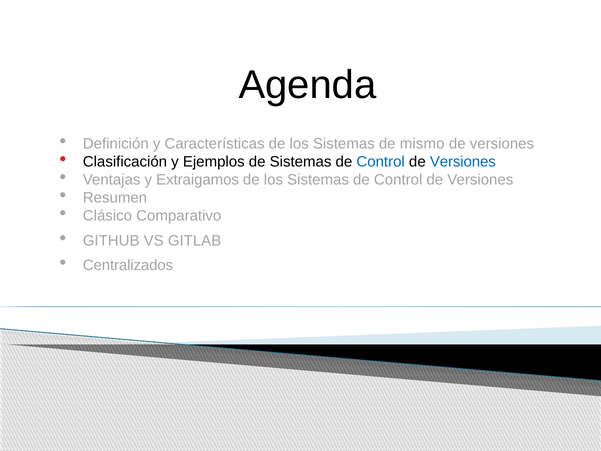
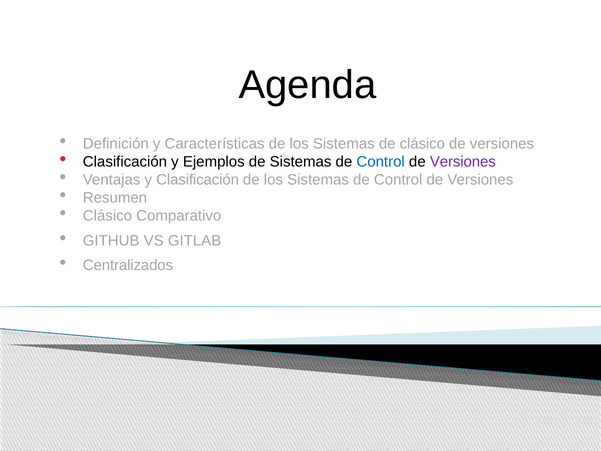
de mismo: mismo -> clásico
Versiones at (463, 162) colour: blue -> purple
y Extraigamos: Extraigamos -> Clasificación
